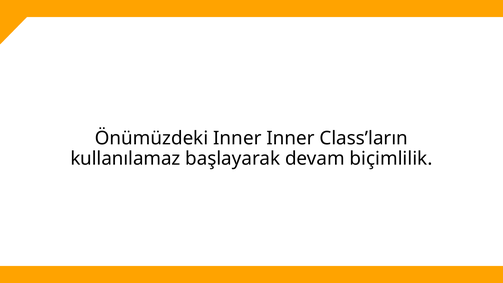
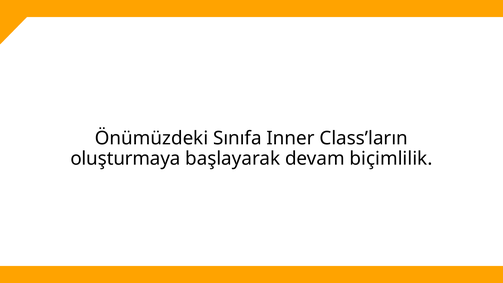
Önümüzdeki Inner: Inner -> Sınıfa
kullanılamaz: kullanılamaz -> oluşturmaya
